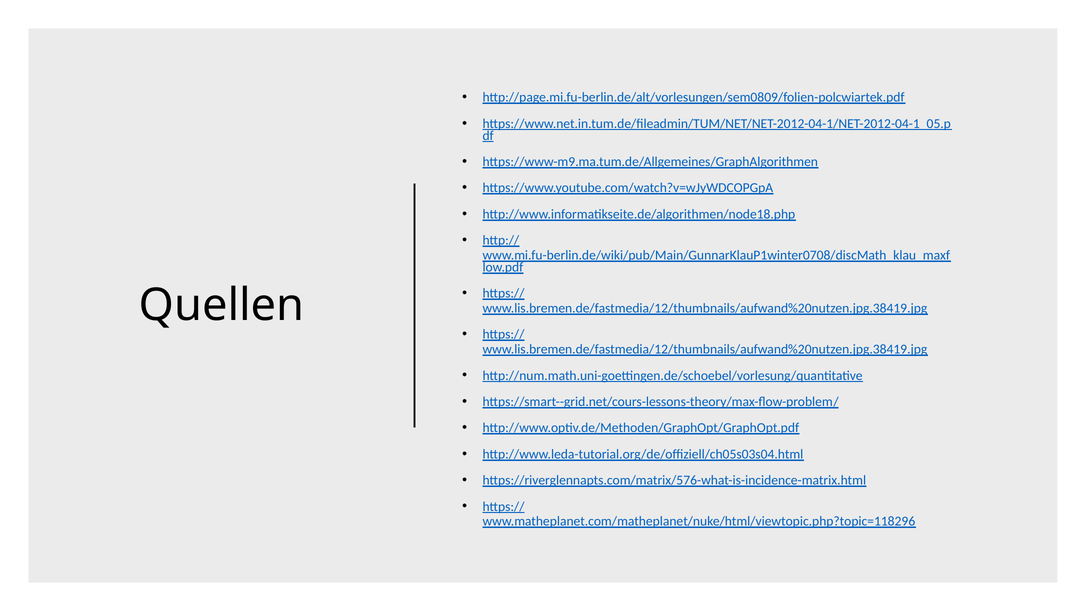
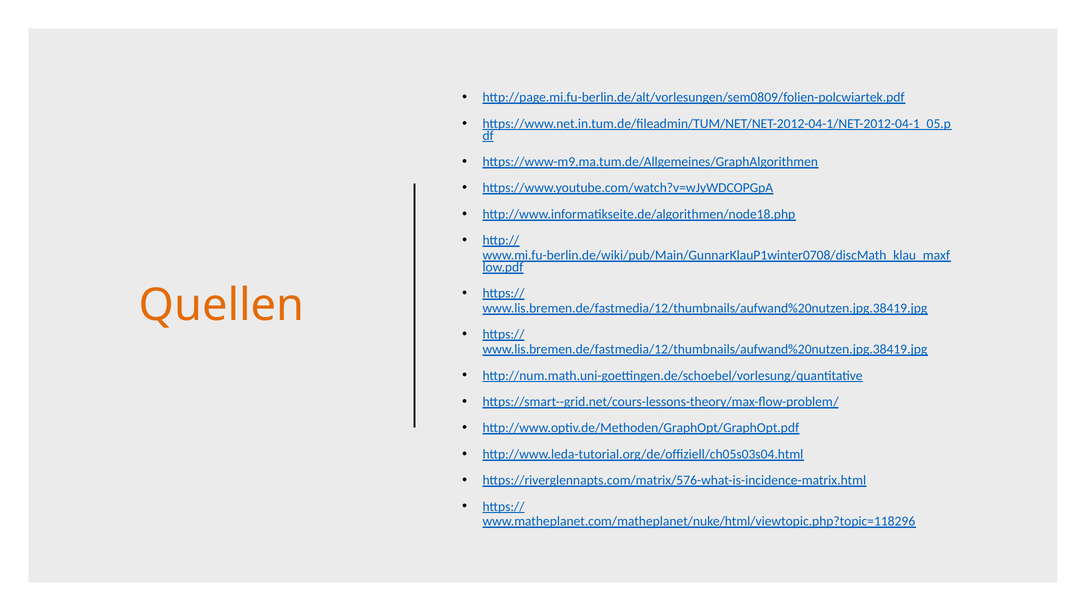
Quellen colour: black -> orange
